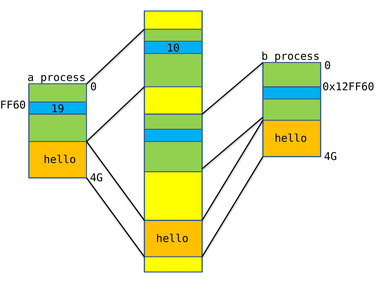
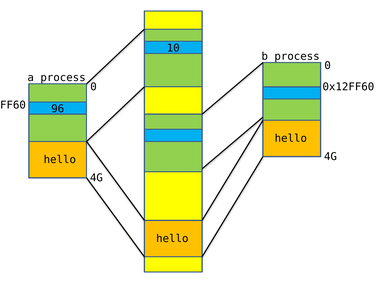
19: 19 -> 96
